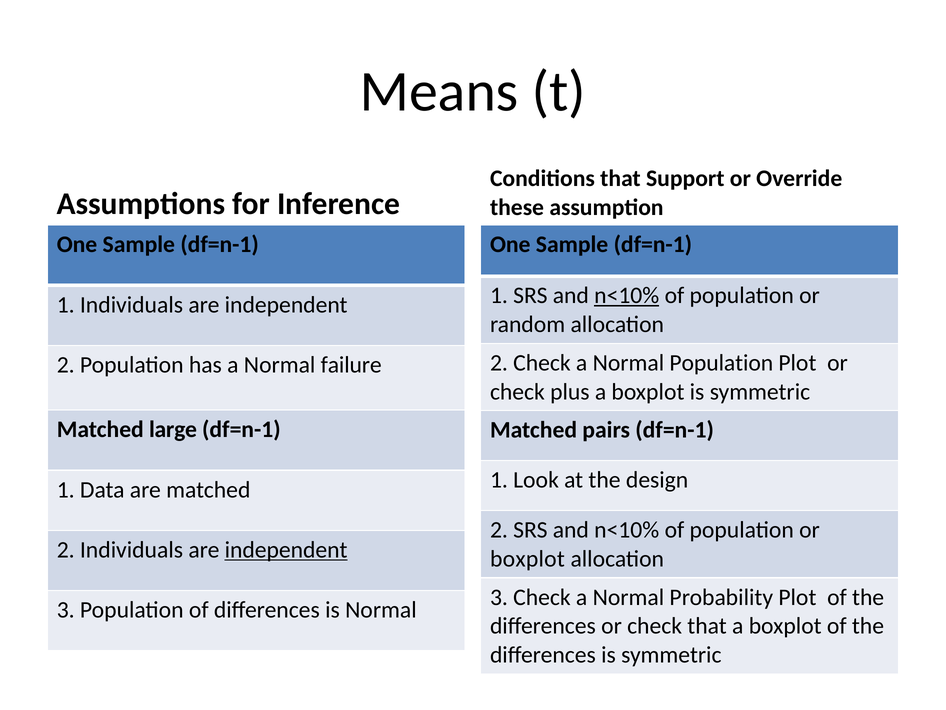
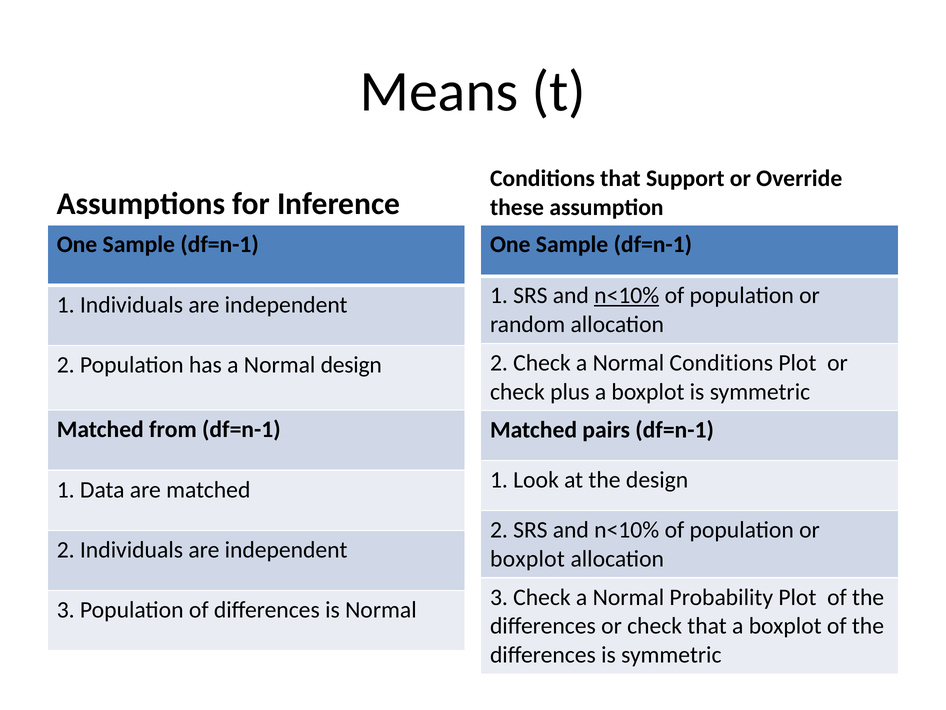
a Normal Population: Population -> Conditions
Normal failure: failure -> design
large: large -> from
independent at (286, 549) underline: present -> none
